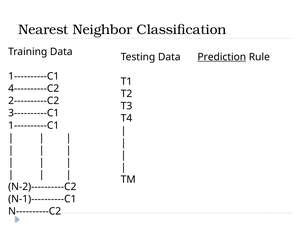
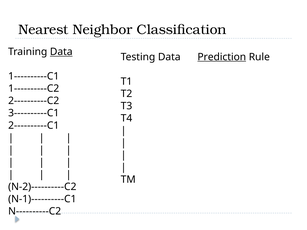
Data at (61, 52) underline: none -> present
4----------C2: 4----------C2 -> 1----------C2
1----------C1 at (34, 126): 1----------C1 -> 2----------C1
